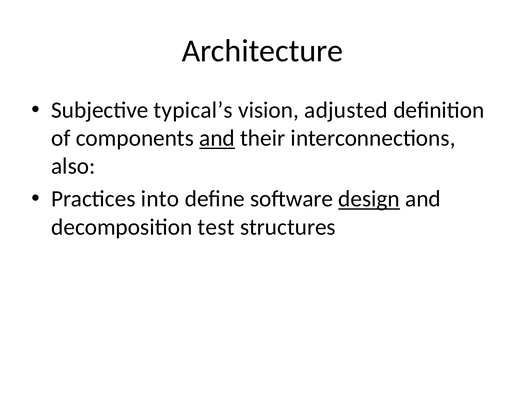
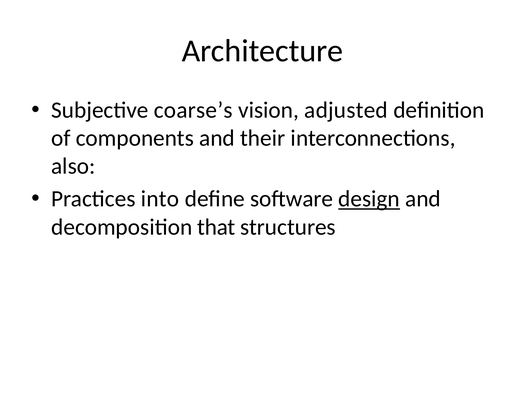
typical’s: typical’s -> coarse’s
and at (217, 138) underline: present -> none
test: test -> that
